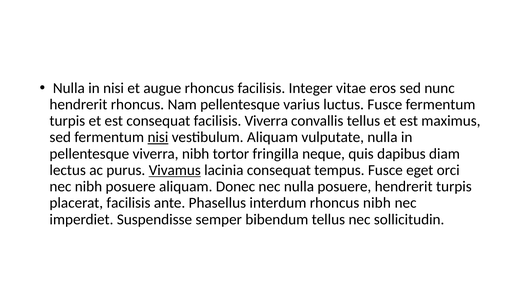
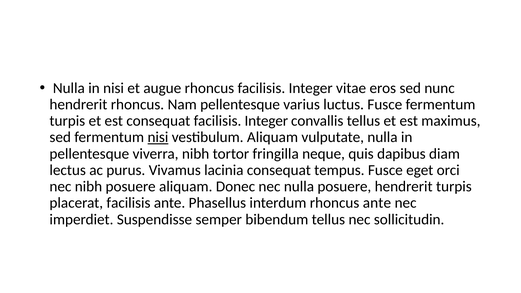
consequat facilisis Viverra: Viverra -> Integer
Vivamus underline: present -> none
rhoncus nibh: nibh -> ante
